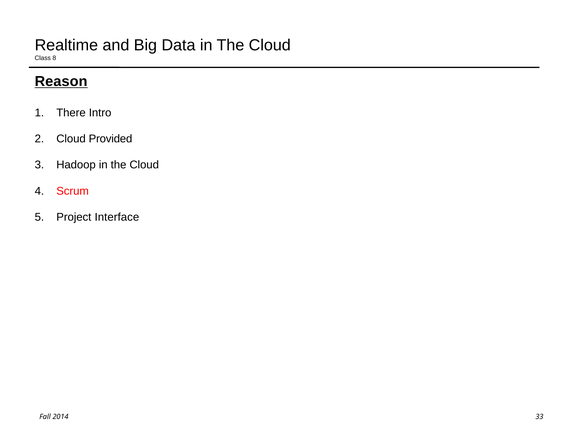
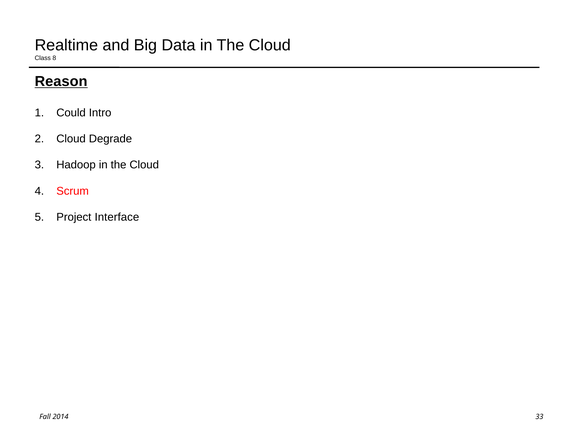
There: There -> Could
Provided: Provided -> Degrade
